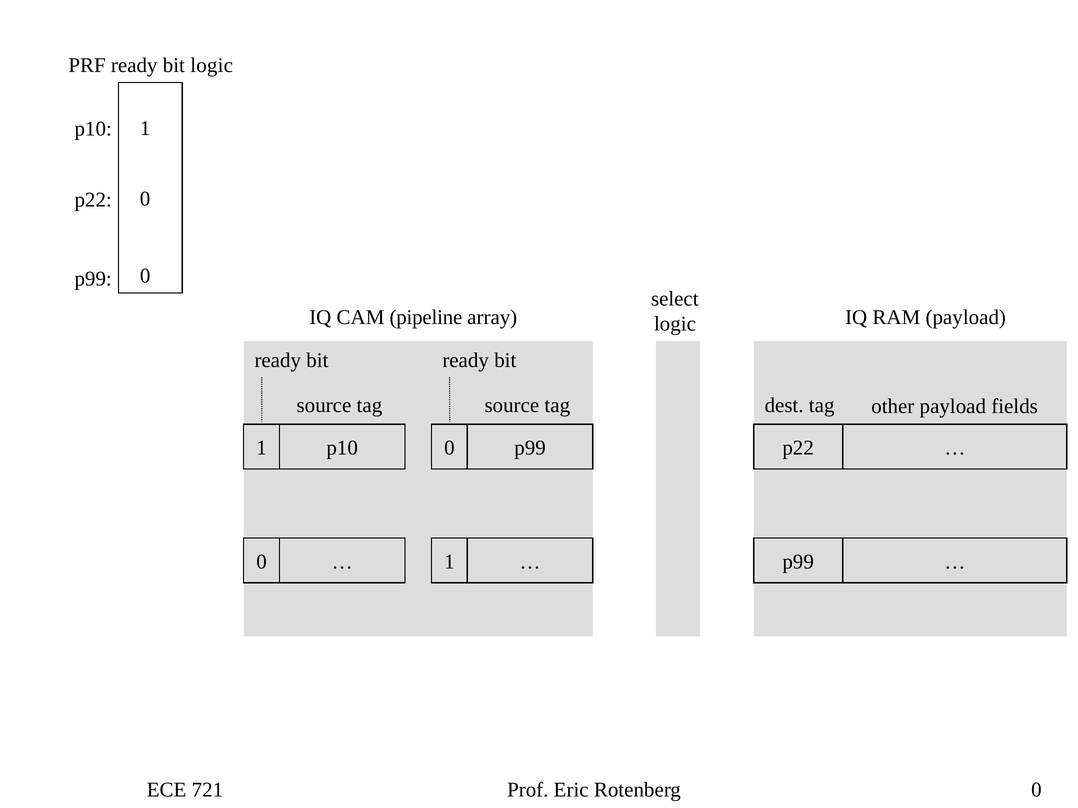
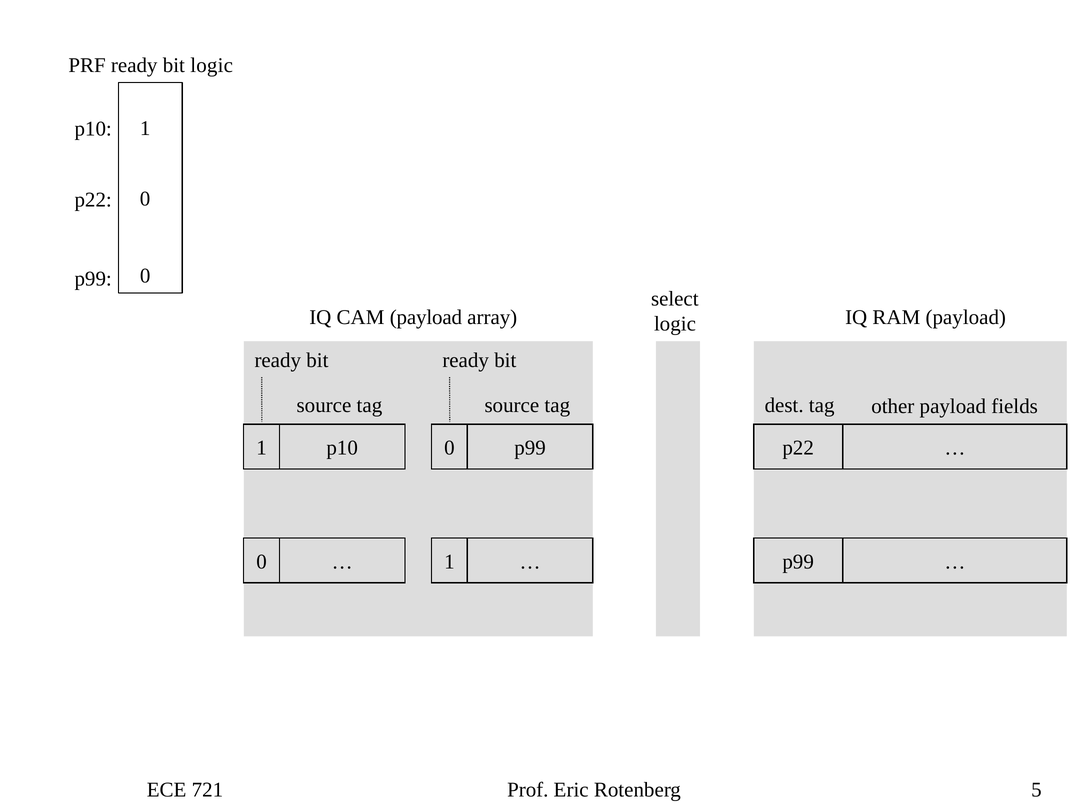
CAM pipeline: pipeline -> payload
Rotenberg 0: 0 -> 5
